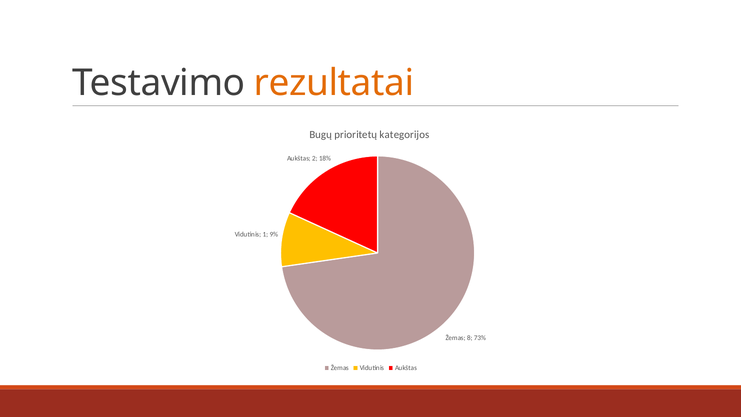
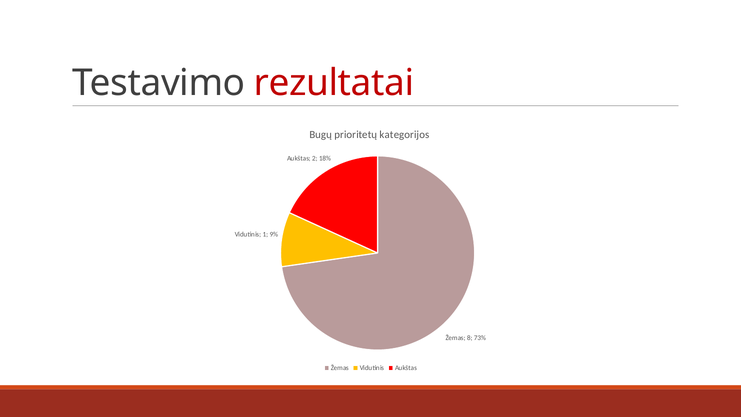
rezultatai colour: orange -> red
